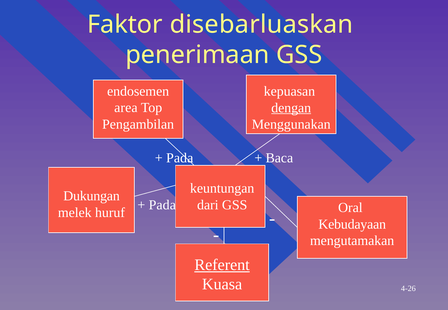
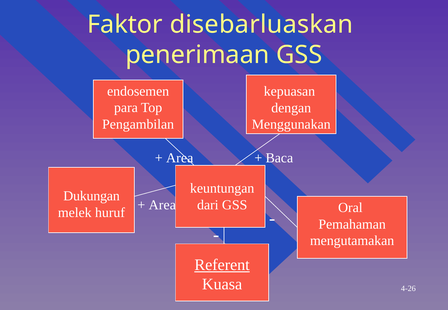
area: area -> para
dengan underline: present -> none
Pada at (180, 158): Pada -> Area
Pada at (162, 205): Pada -> Area
Kebudayaan: Kebudayaan -> Pemahaman
